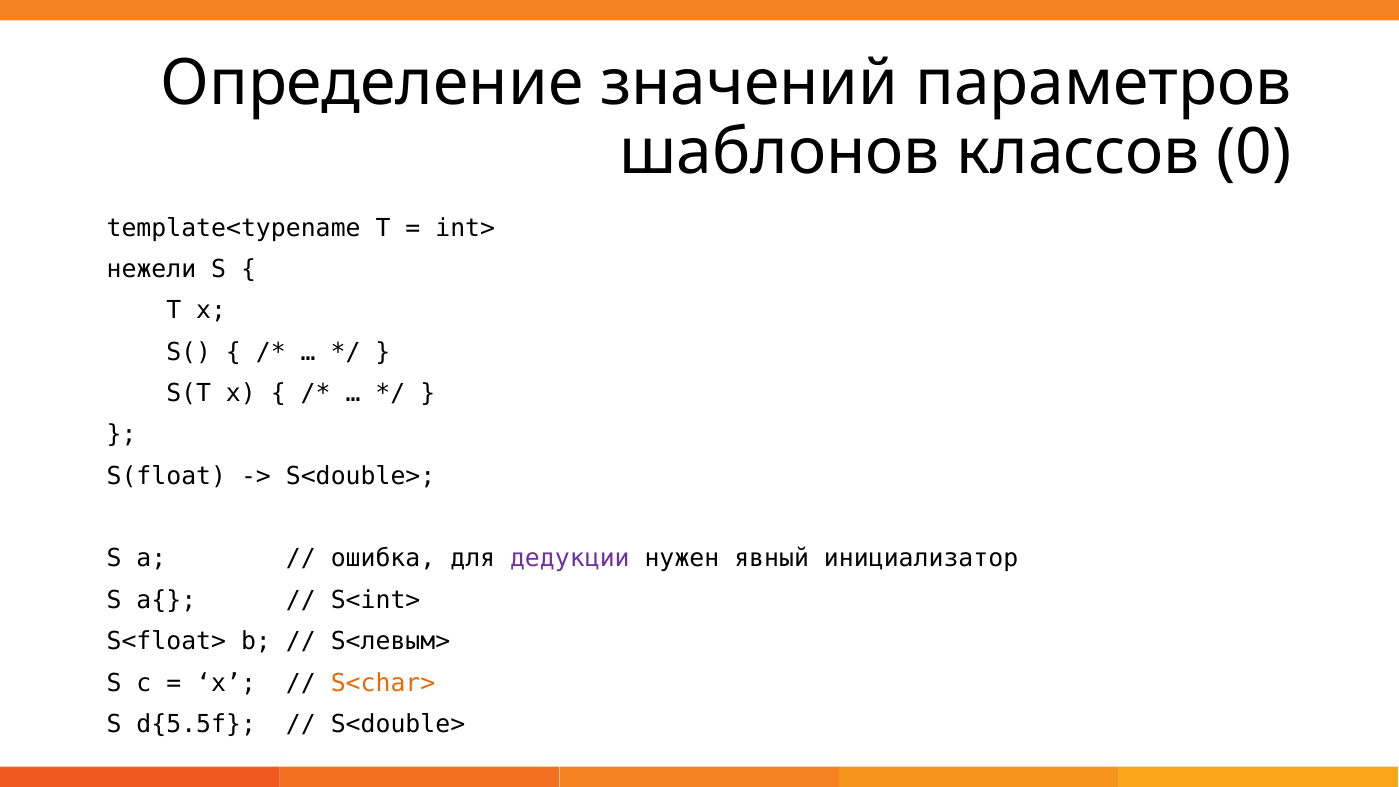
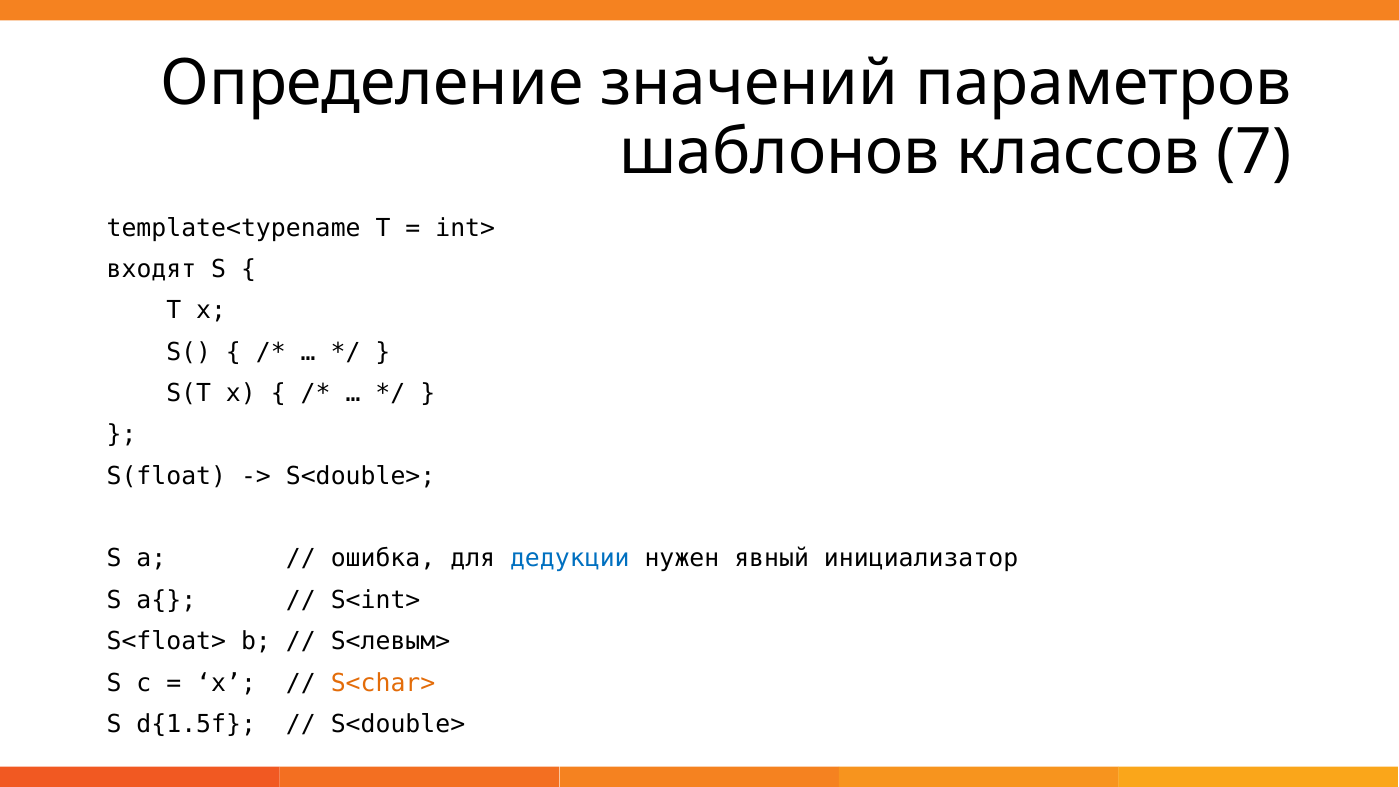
0: 0 -> 7
нежели: нежели -> входят
дедукции colour: purple -> blue
d{5.5f: d{5.5f -> d{1.5f
